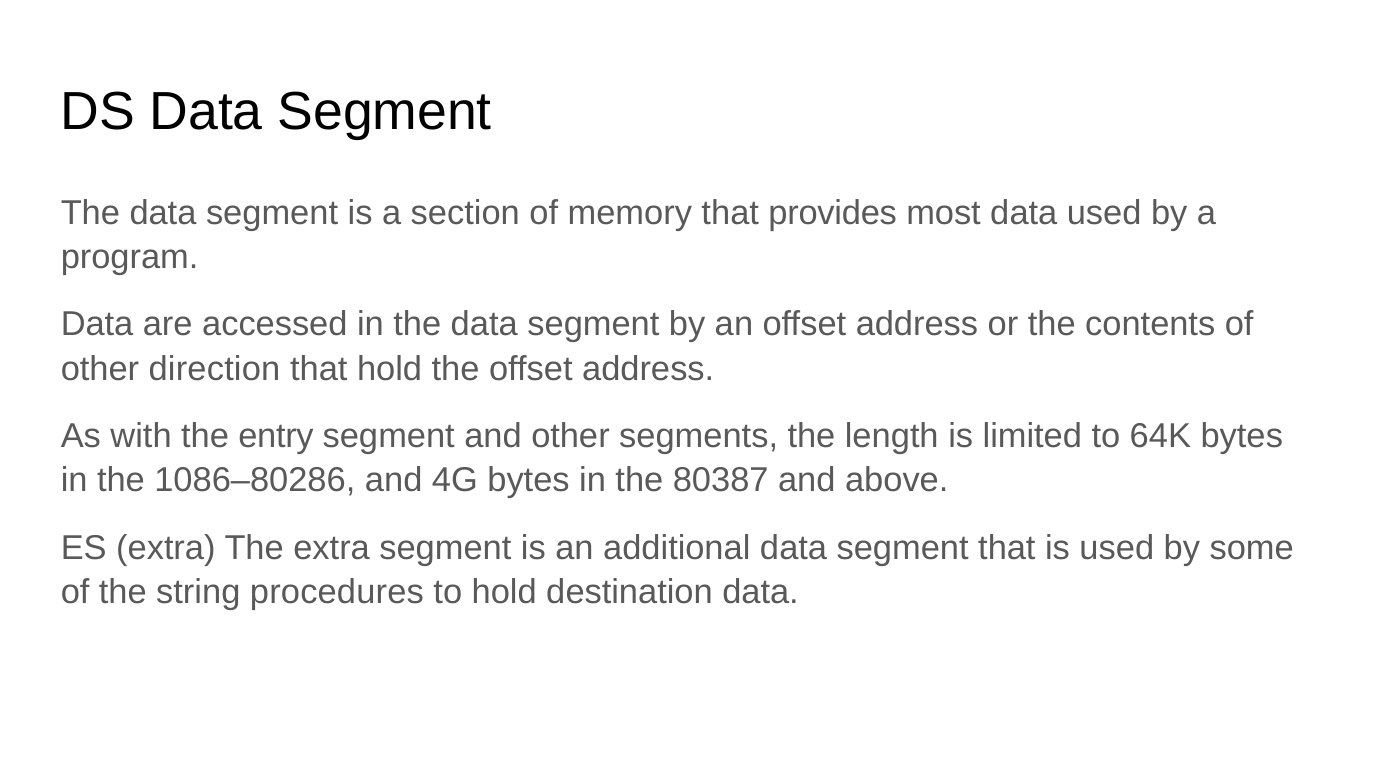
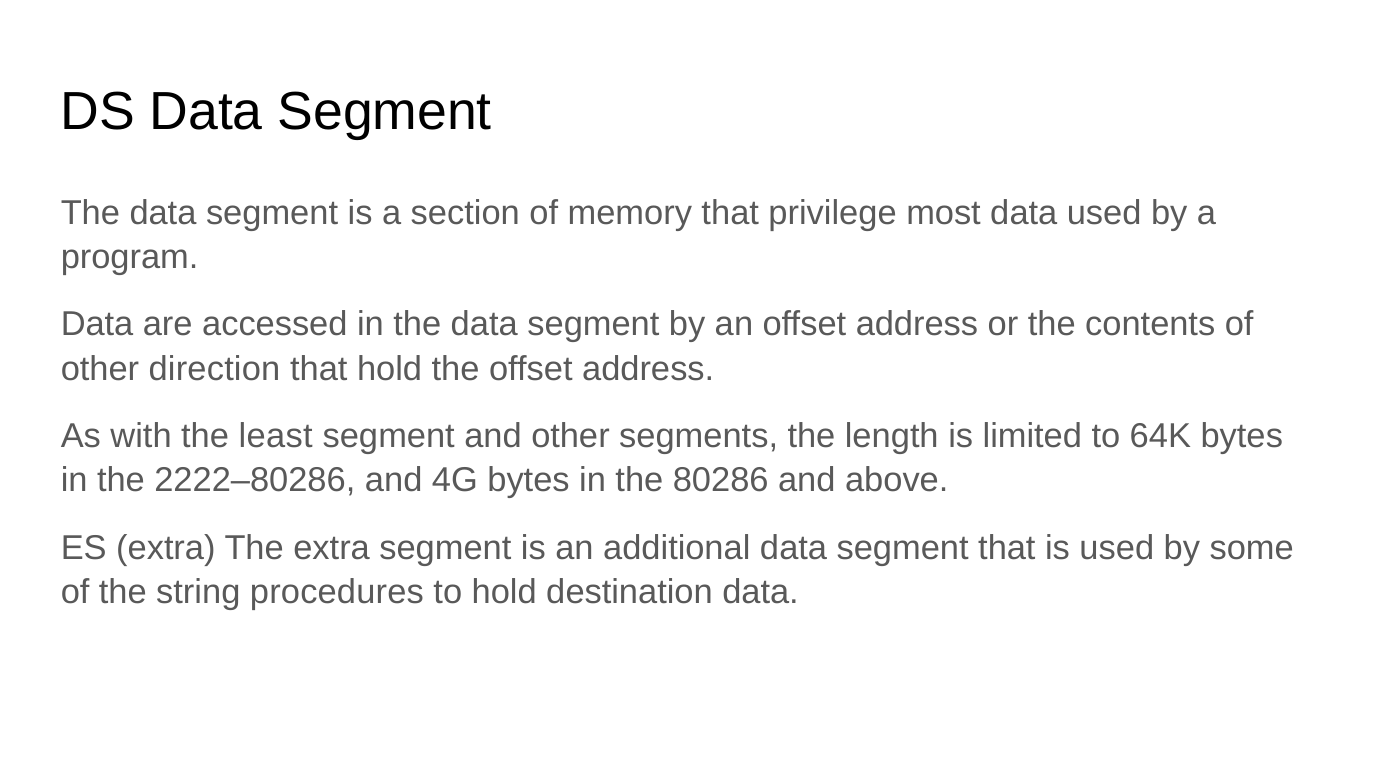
provides: provides -> privilege
entry: entry -> least
1086–80286: 1086–80286 -> 2222–80286
80387: 80387 -> 80286
